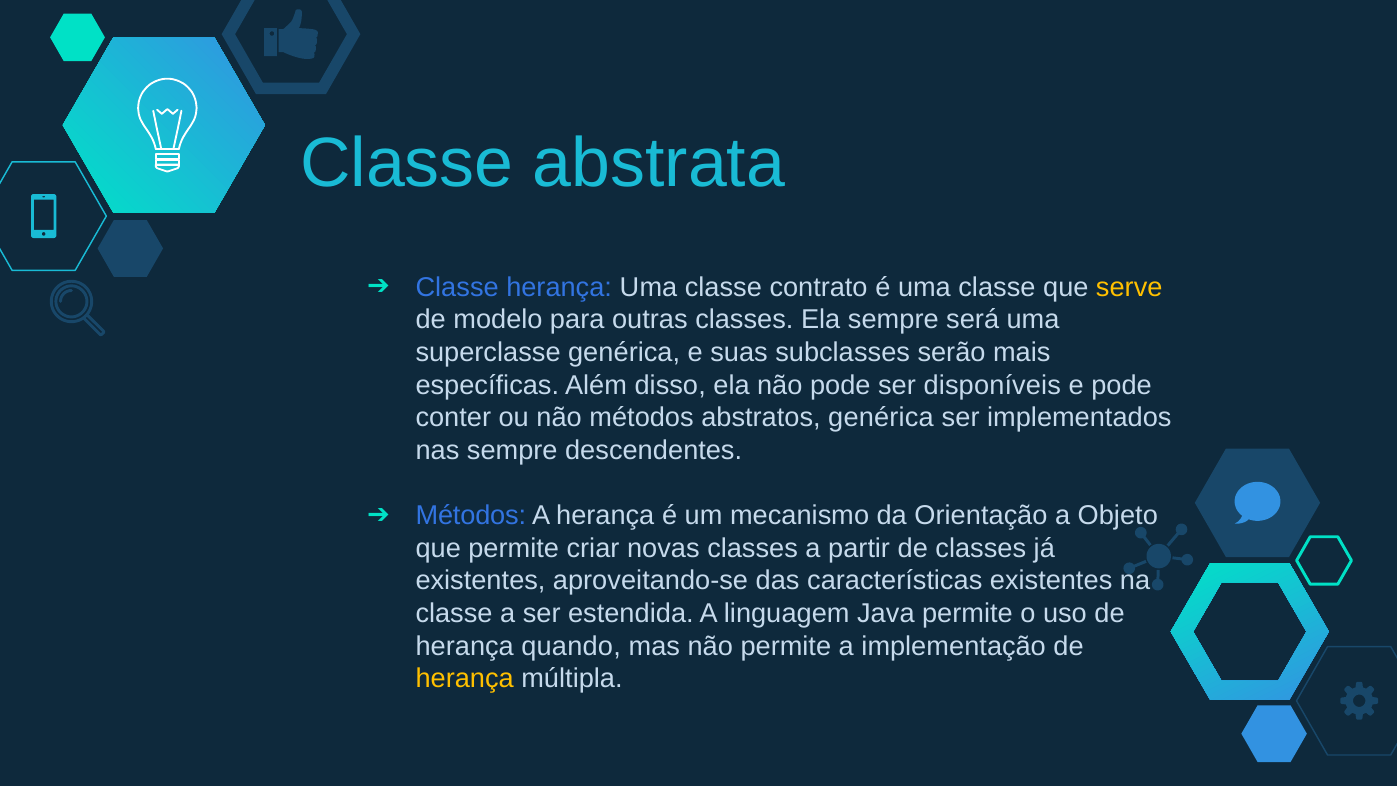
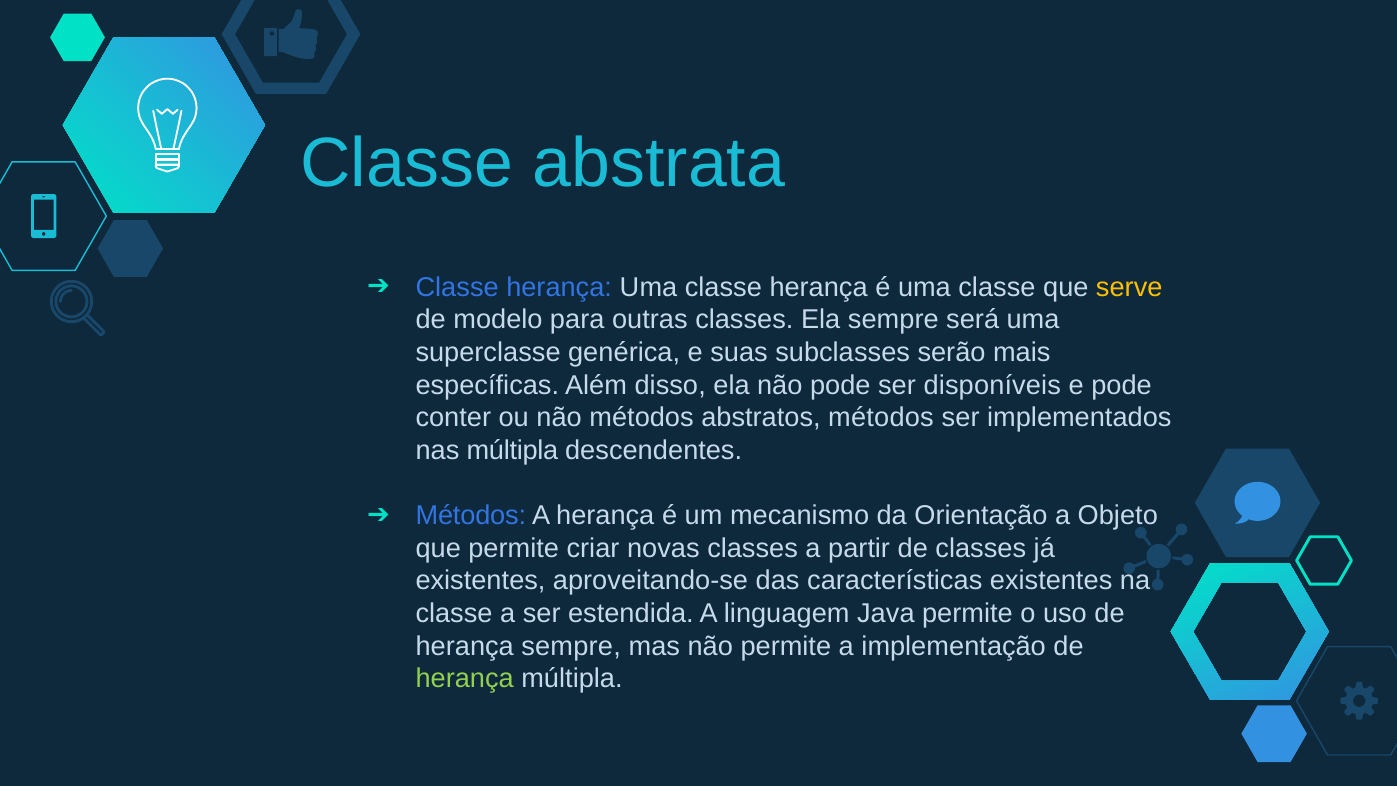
Uma classe contrato: contrato -> herança
abstratos genérica: genérica -> métodos
nas sempre: sempre -> múltipla
herança quando: quando -> sempre
herança at (465, 679) colour: yellow -> light green
